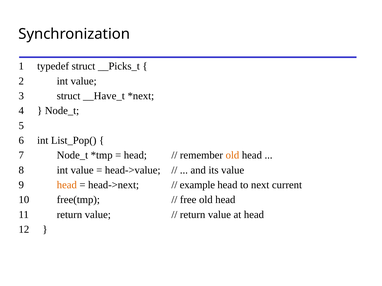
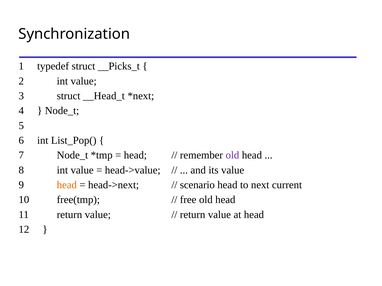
__Have_t: __Have_t -> __Head_t
old at (232, 155) colour: orange -> purple
example: example -> scenario
